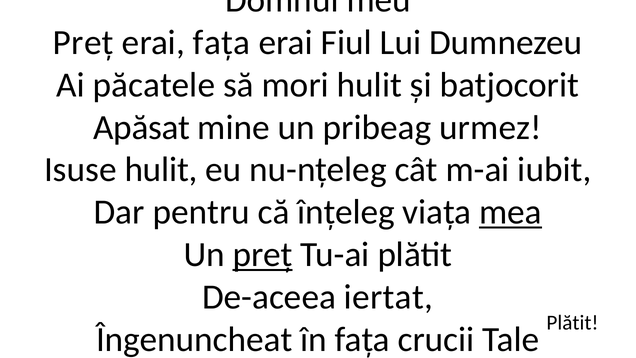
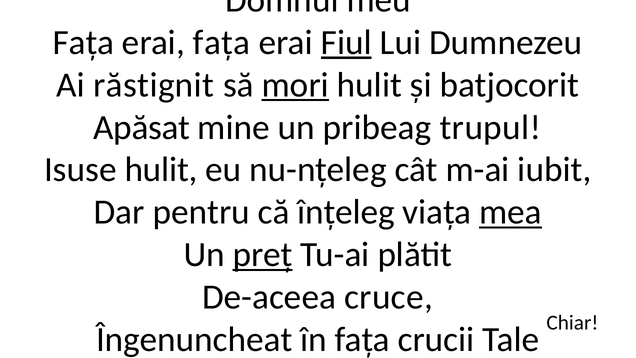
Preț at (83, 43): Preț -> Fața
Fiul underline: none -> present
Ai păcatele: păcatele -> răstignit
mori underline: none -> present
pribeag urmez: urmez -> trupul
De-aceea iertat: iertat -> cruce
Plătit at (572, 323): Plătit -> Chiar
